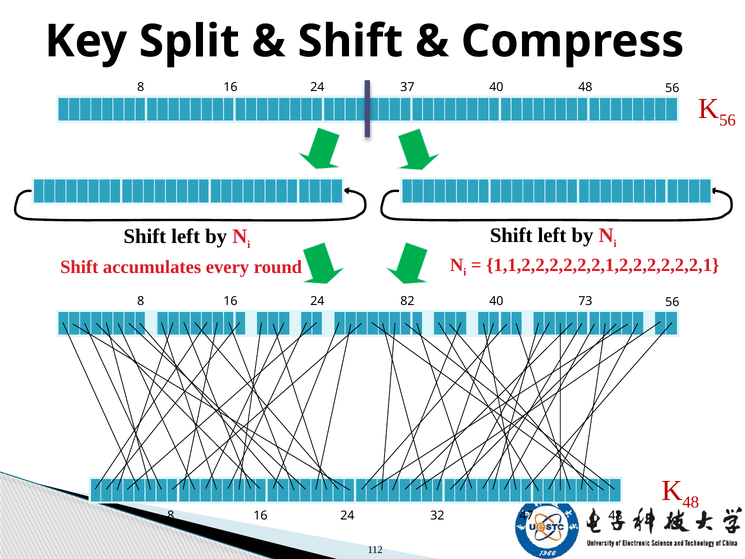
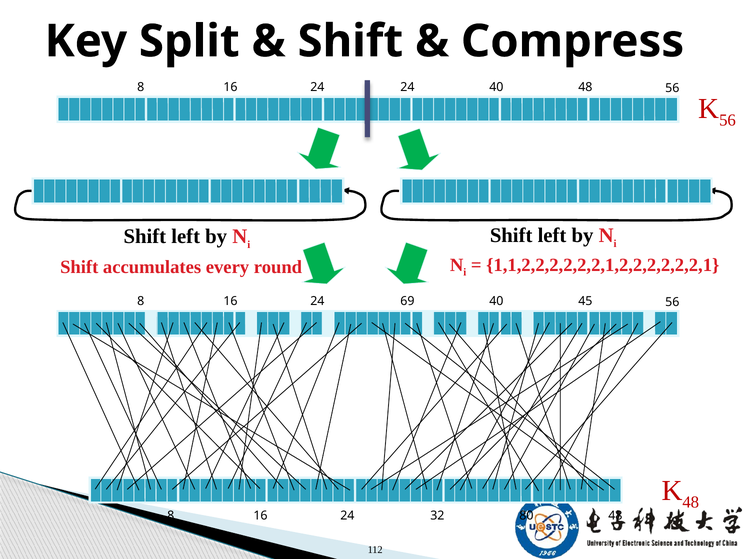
24 37: 37 -> 24
82: 82 -> 69
73: 73 -> 45
47: 47 -> 80
